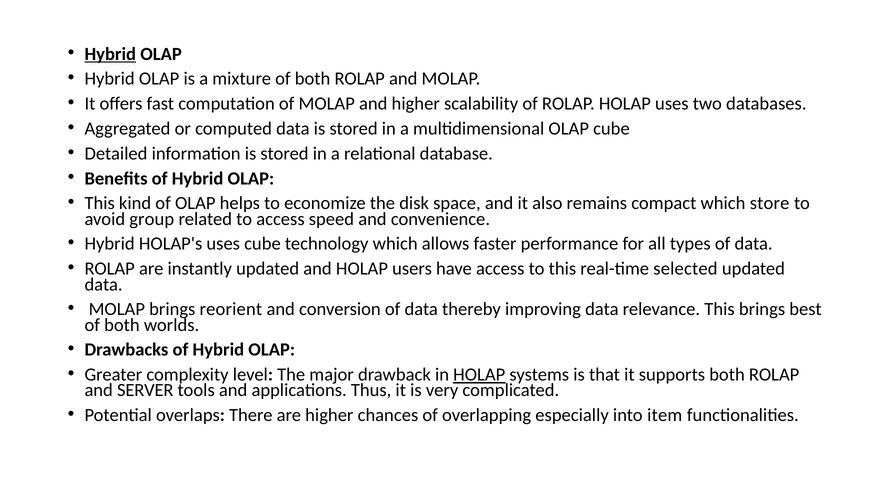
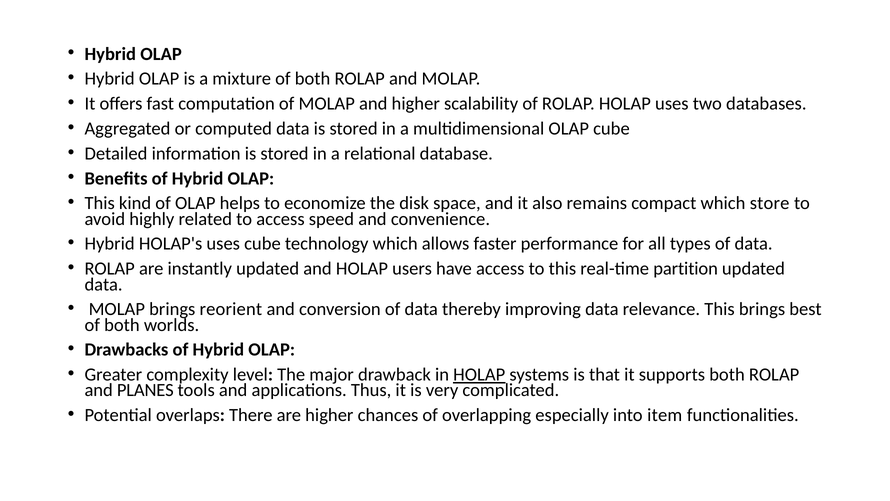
Hybrid at (110, 54) underline: present -> none
group: group -> highly
selected: selected -> partition
SERVER: SERVER -> PLANES
